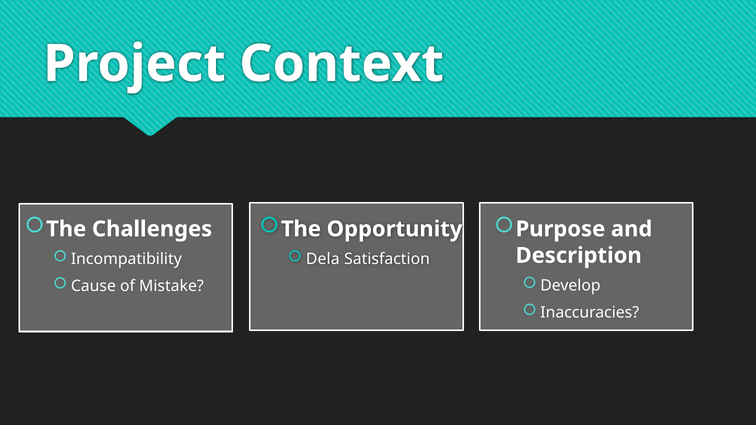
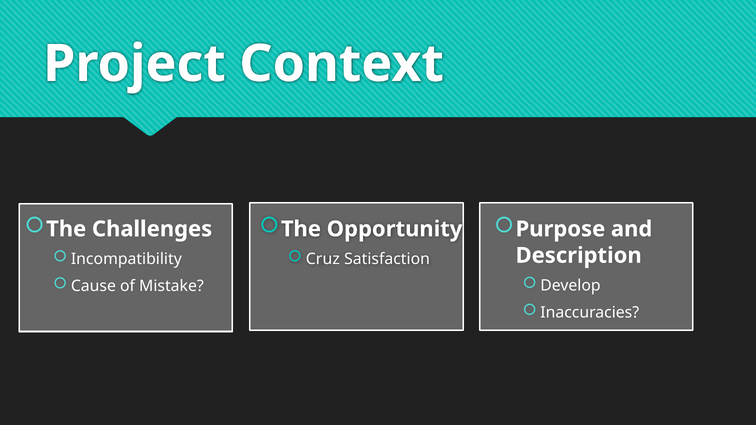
Dela: Dela -> Cruz
